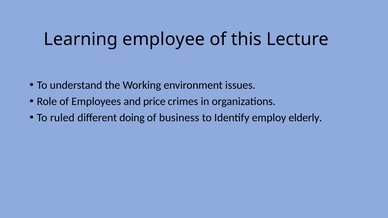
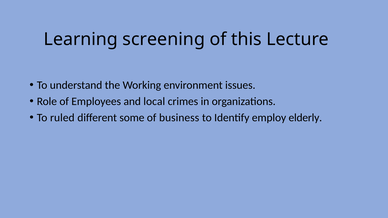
employee: employee -> screening
price: price -> local
doing: doing -> some
